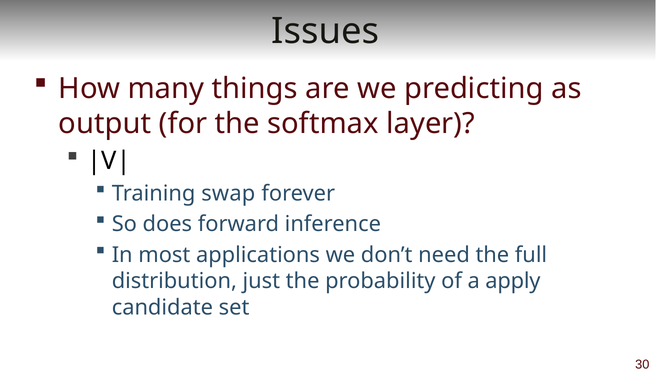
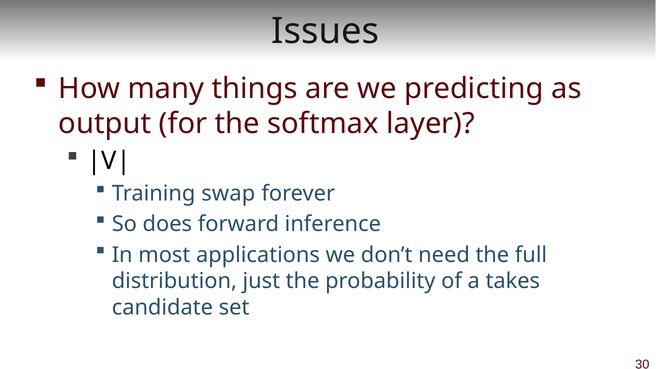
apply: apply -> takes
